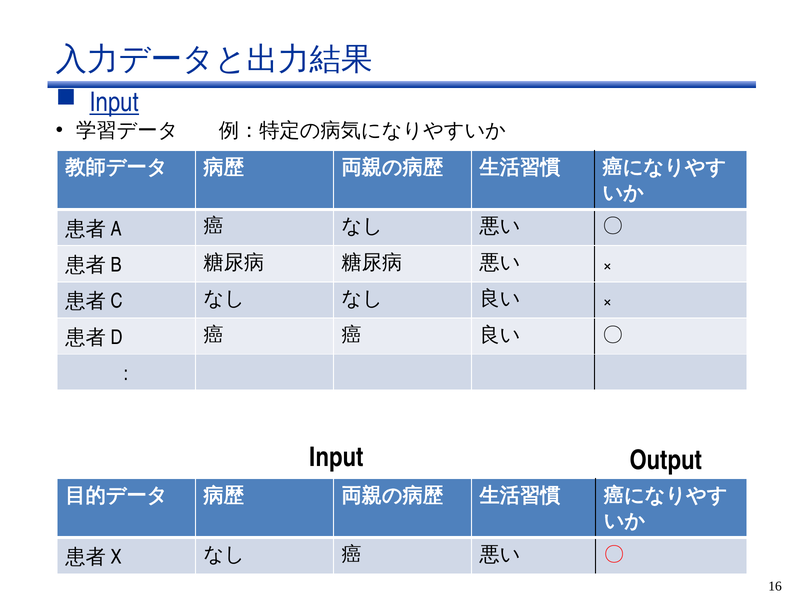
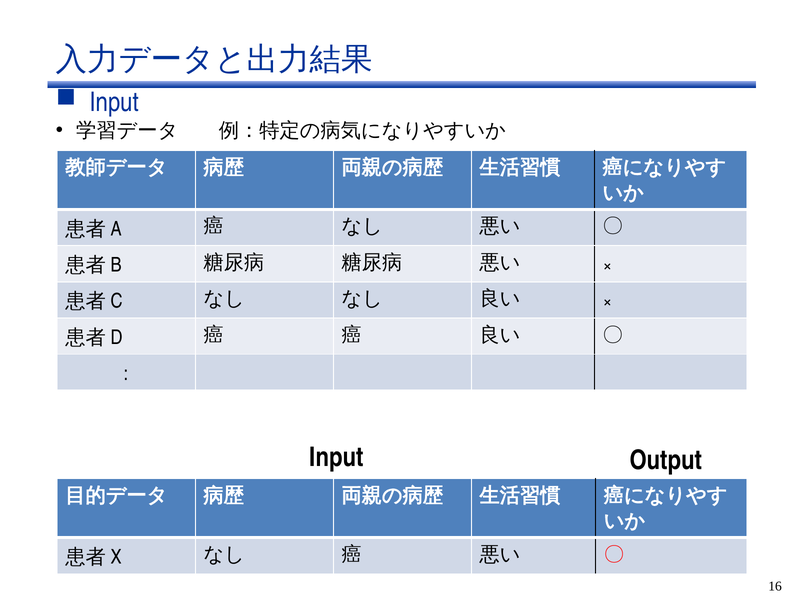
Input at (114, 103) underline: present -> none
